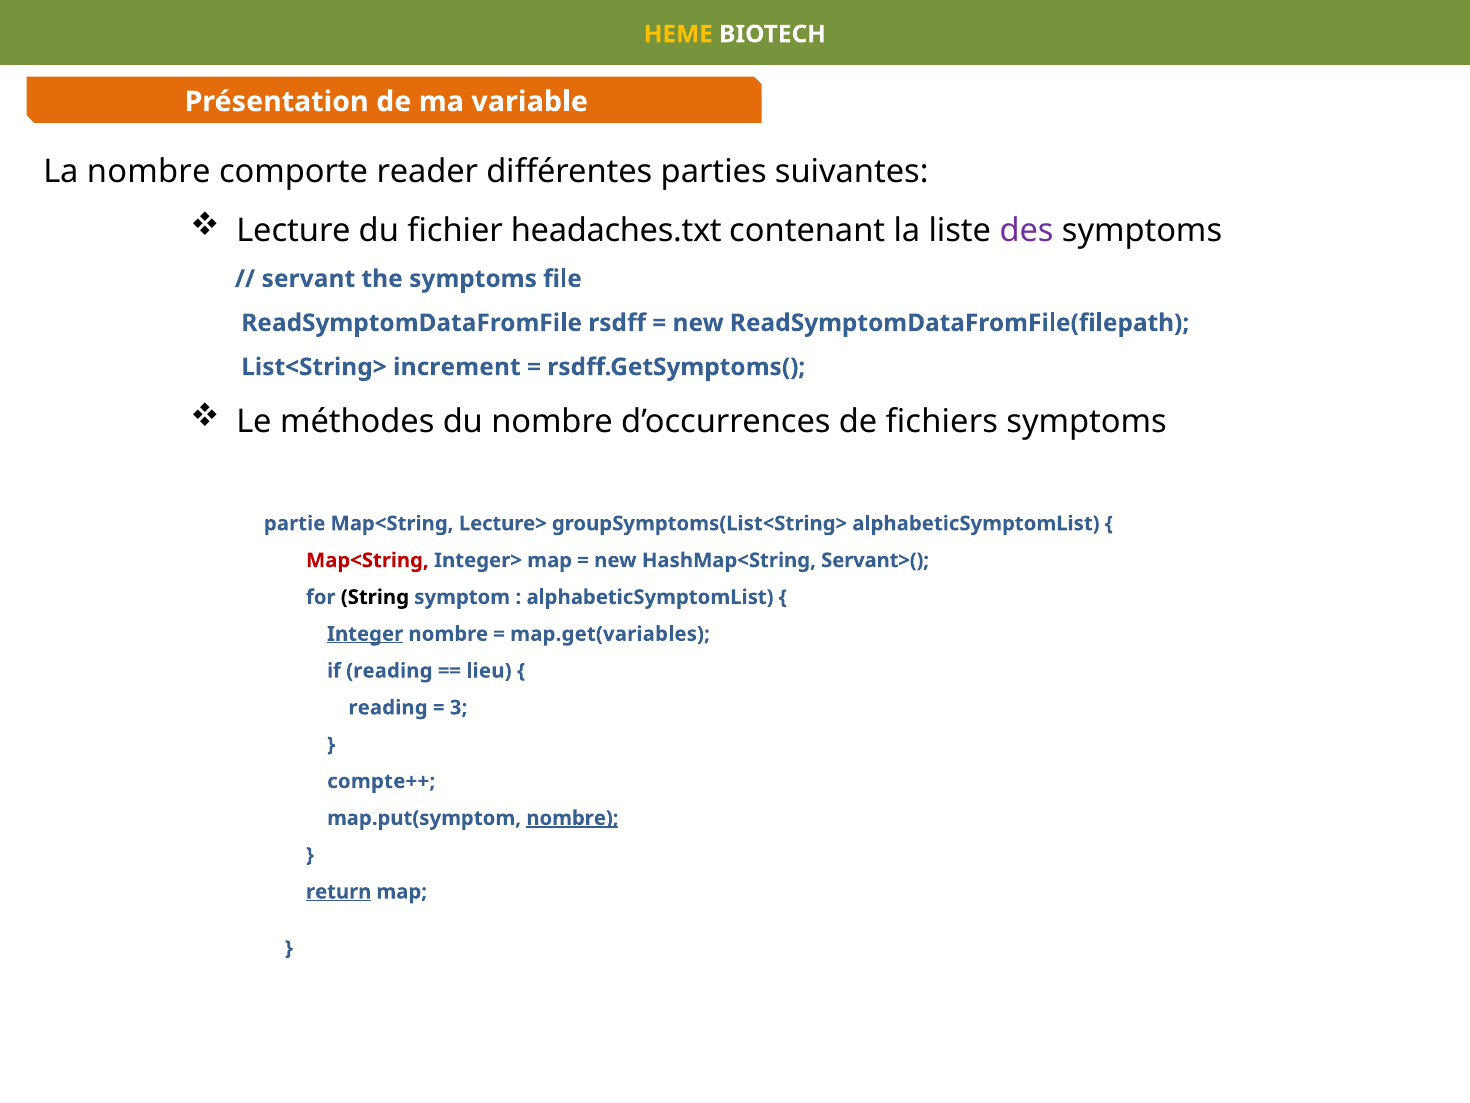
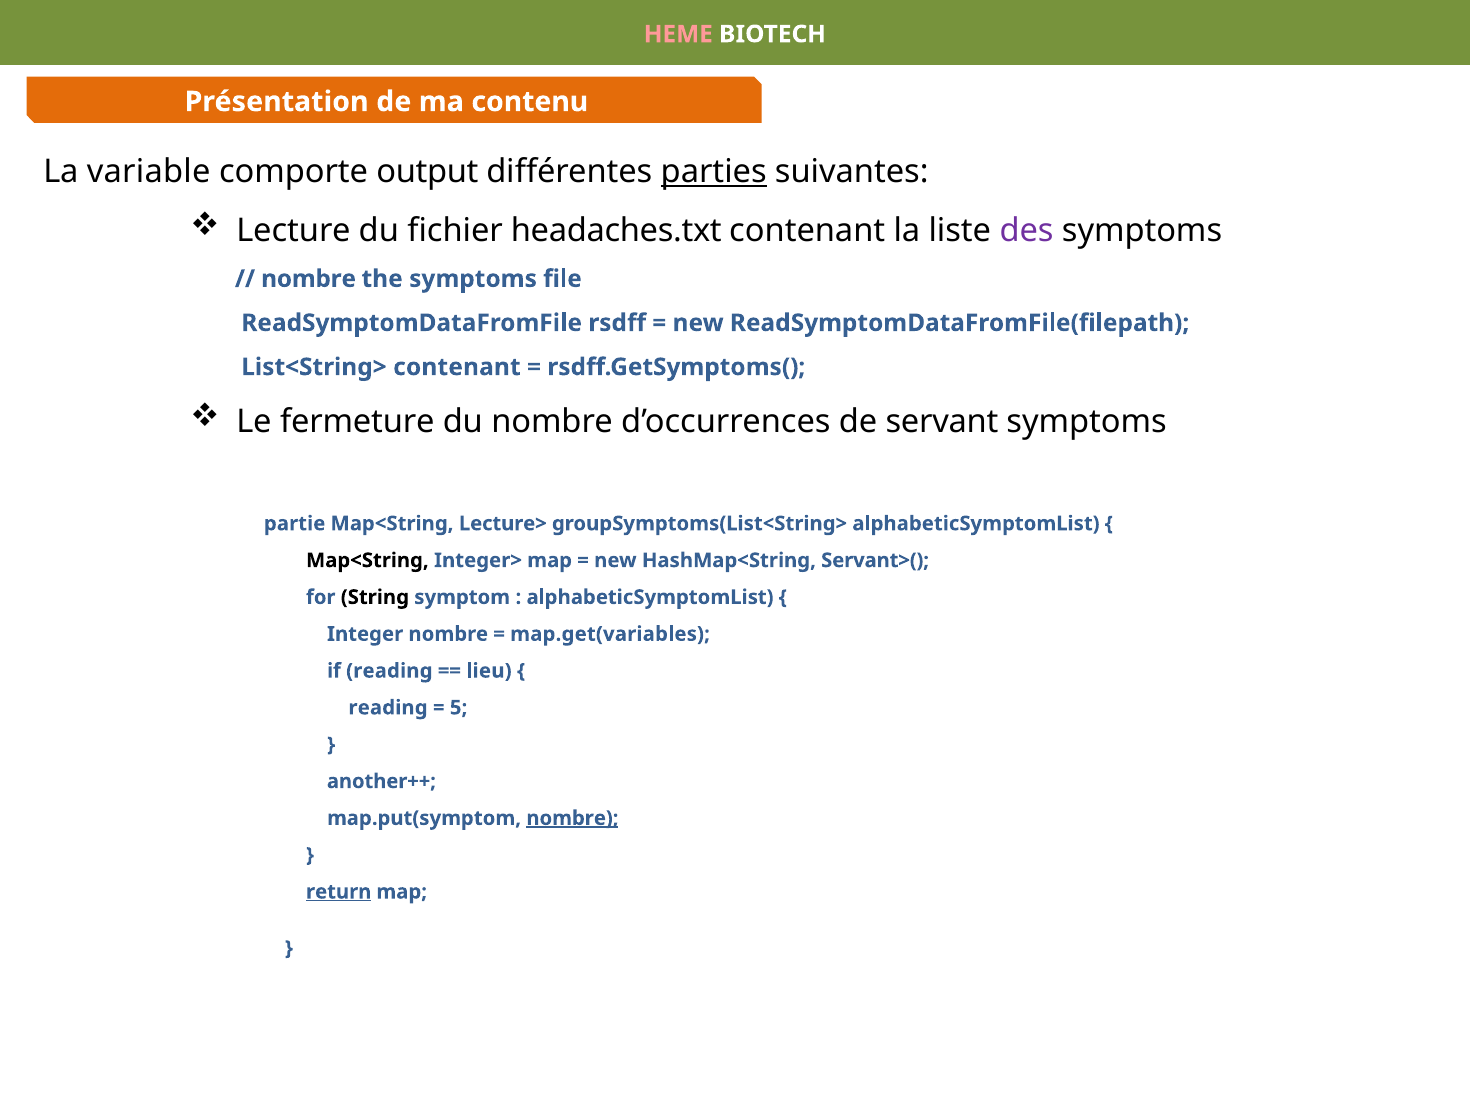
HEME colour: yellow -> pink
variable: variable -> contenu
La nombre: nombre -> variable
reader: reader -> output
parties underline: none -> present
servant at (308, 279): servant -> nombre
List<String> increment: increment -> contenant
méthodes: méthodes -> fermeture
fichiers: fichiers -> servant
Map<String at (367, 560) colour: red -> black
Integer underline: present -> none
3: 3 -> 5
compte++: compte++ -> another++
